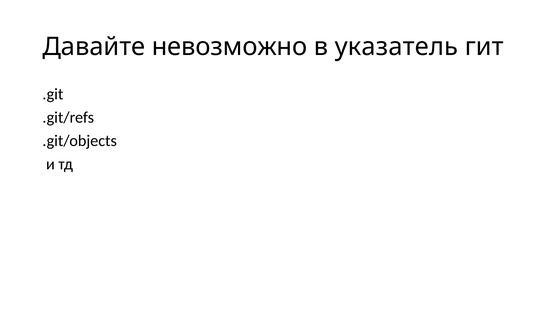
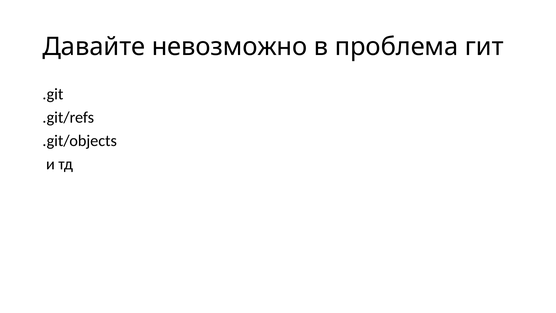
указатель: указатель -> проблема
